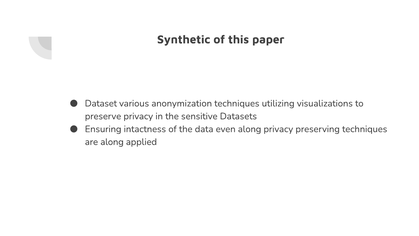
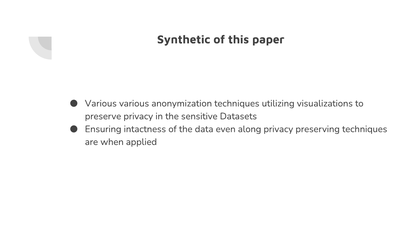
Dataset at (101, 103): Dataset -> Various
are along: along -> when
